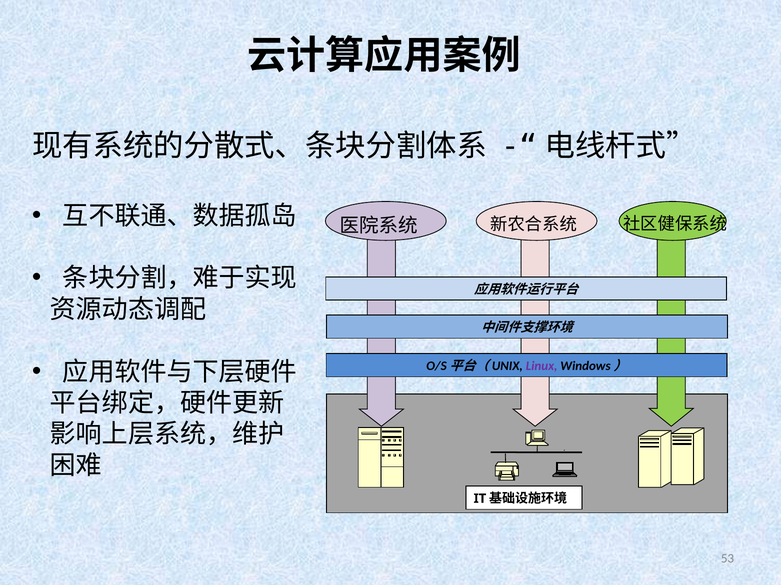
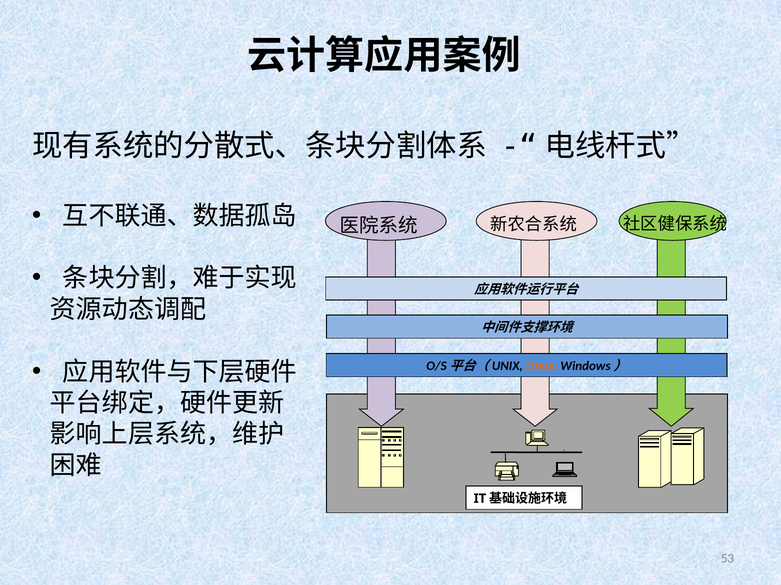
Linux colour: purple -> orange
